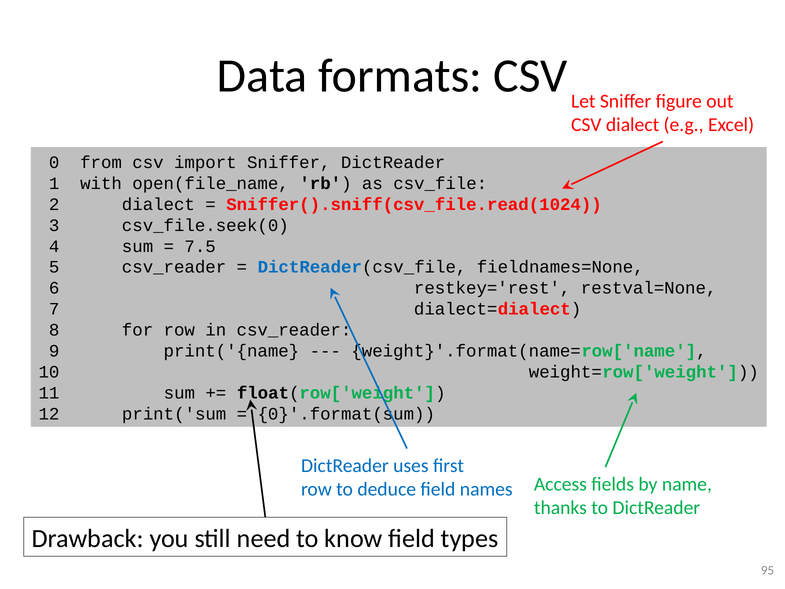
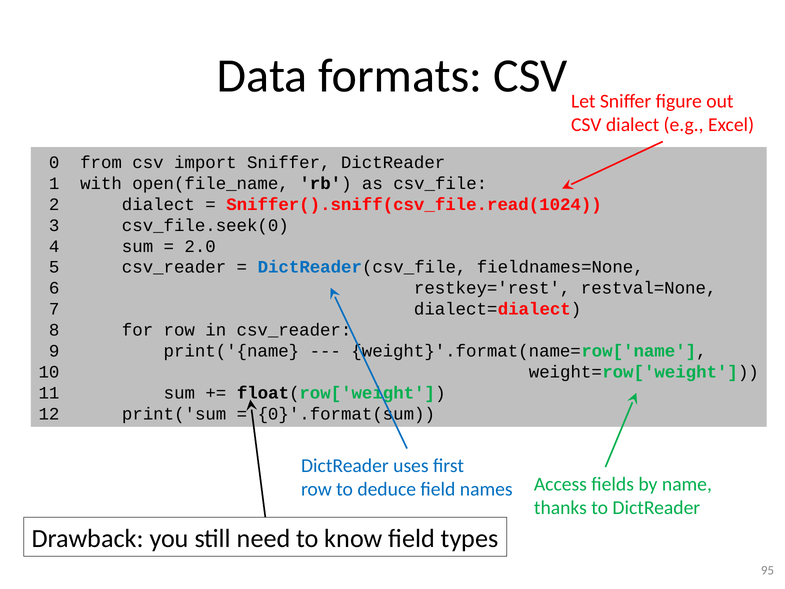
7.5: 7.5 -> 2.0
